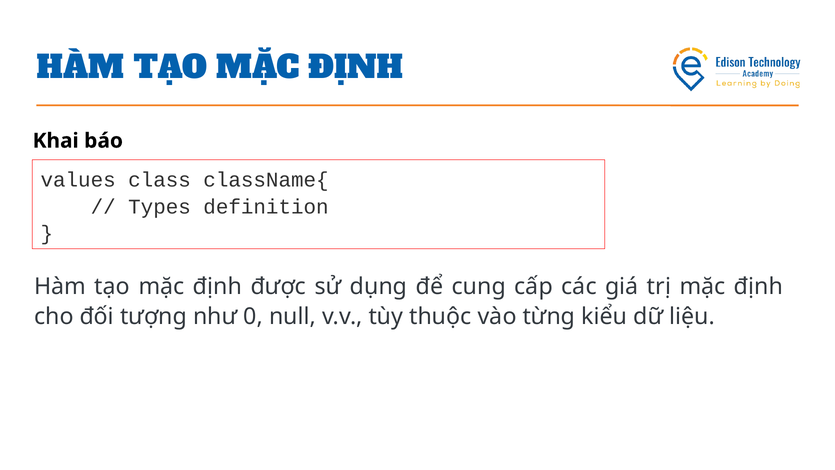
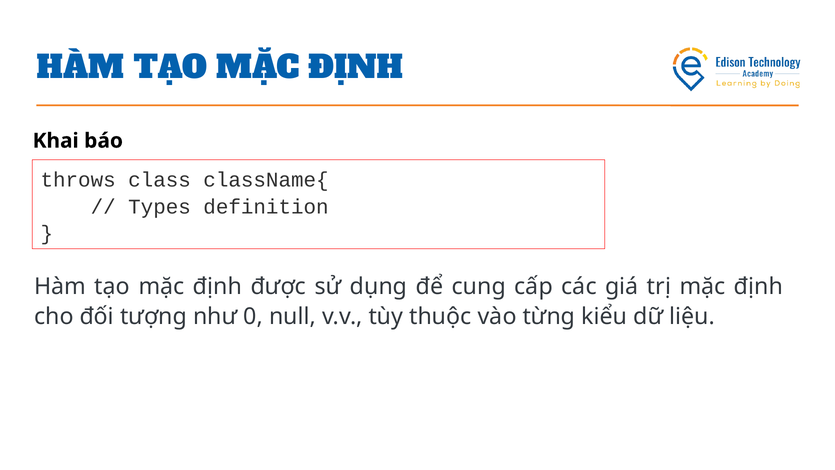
values: values -> throws
